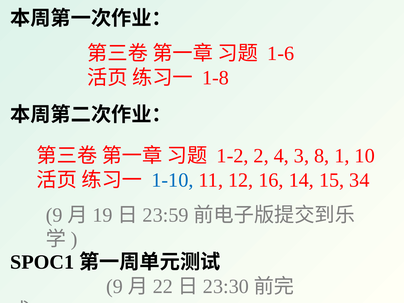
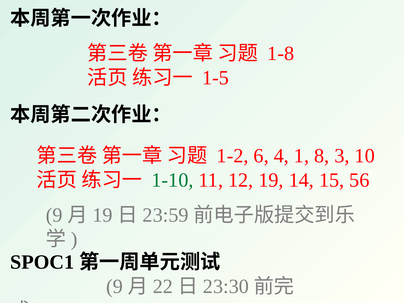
1-6: 1-6 -> 1-8
1-8: 1-8 -> 1-5
2: 2 -> 6
3: 3 -> 1
1: 1 -> 3
1-10 colour: blue -> green
12 16: 16 -> 19
34: 34 -> 56
